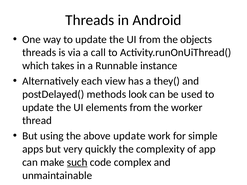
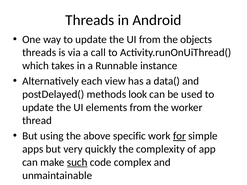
they(: they( -> data(
above update: update -> specific
for underline: none -> present
